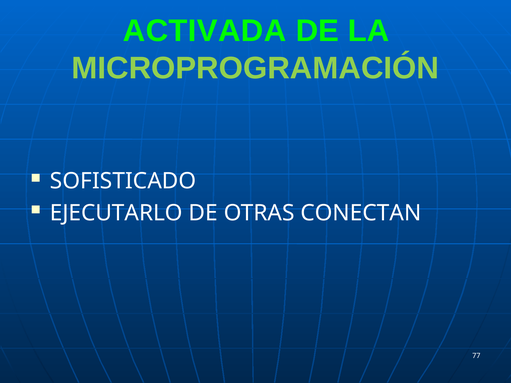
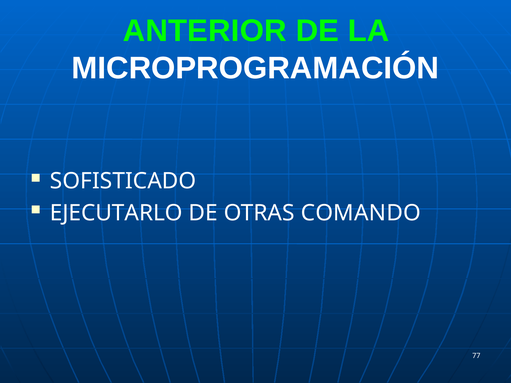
ACTIVADA: ACTIVADA -> ANTERIOR
MICROPROGRAMACIÓN colour: light green -> white
CONECTAN: CONECTAN -> COMANDO
